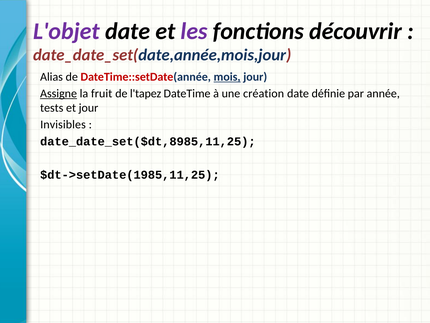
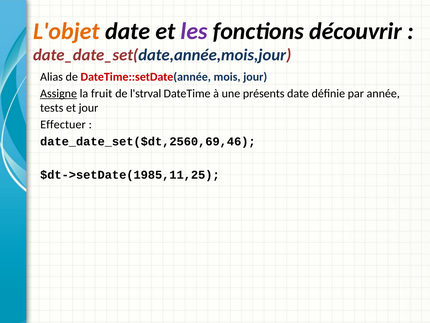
L'objet colour: purple -> orange
mois underline: present -> none
l'tapez: l'tapez -> l'strval
création: création -> présents
Invisibles: Invisibles -> Effectuer
date_date_set($dt,8985,11,25: date_date_set($dt,8985,11,25 -> date_date_set($dt,2560,69,46
